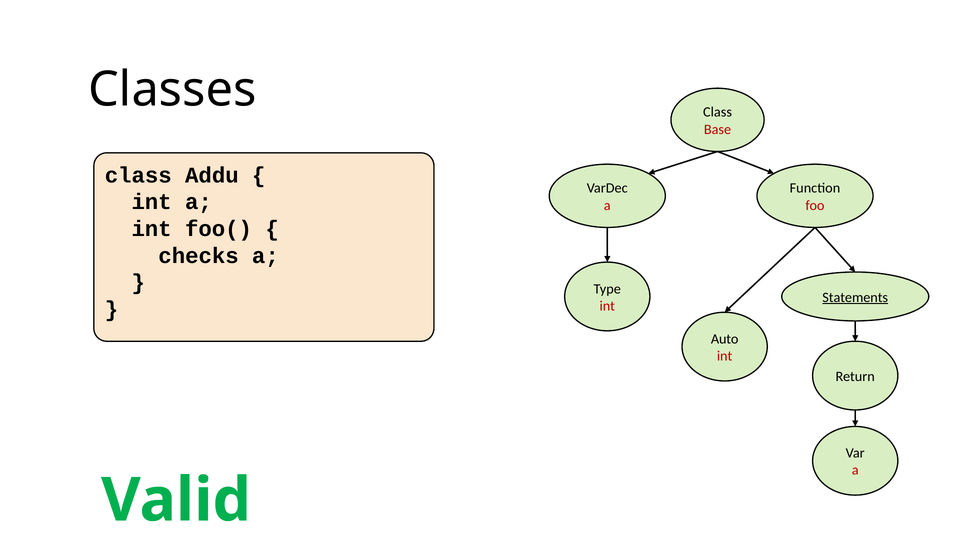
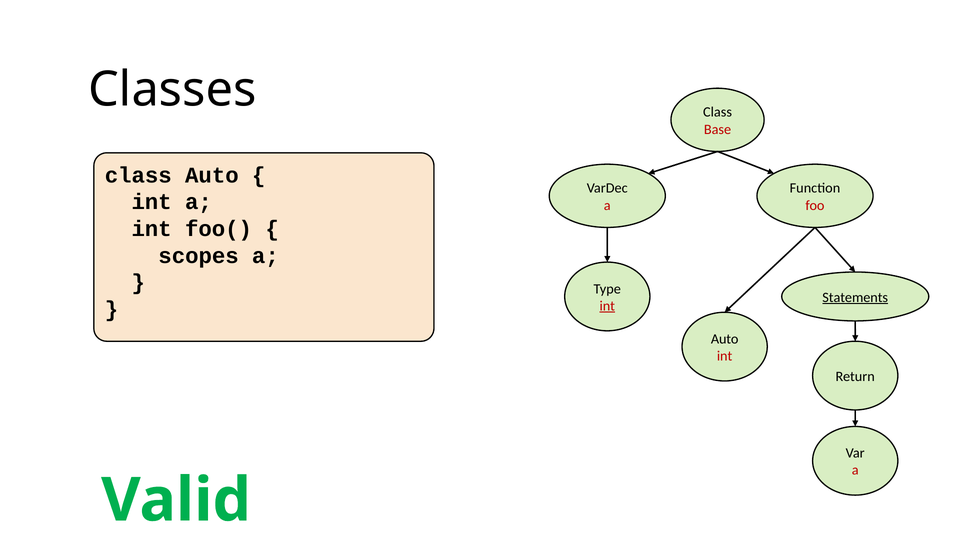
class Addu: Addu -> Auto
checks: checks -> scopes
int at (607, 306) underline: none -> present
